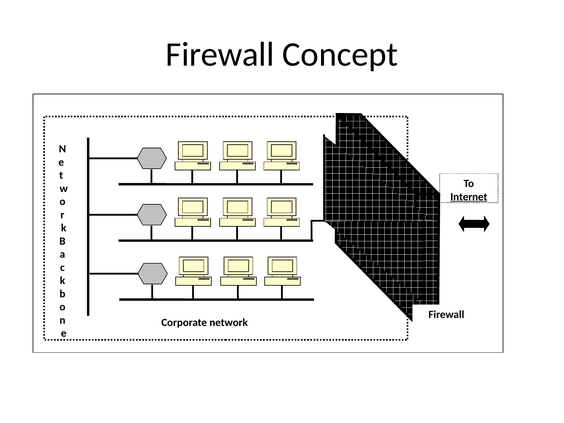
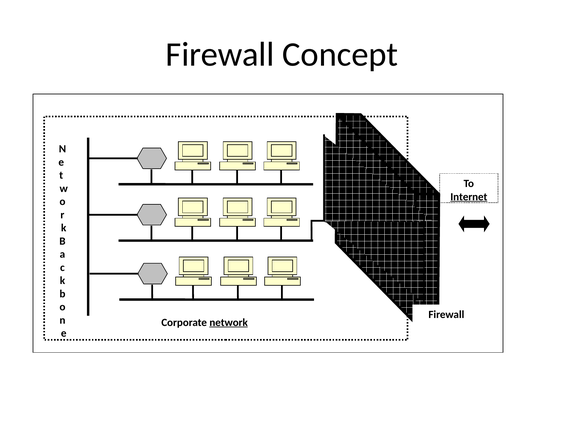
network underline: none -> present
